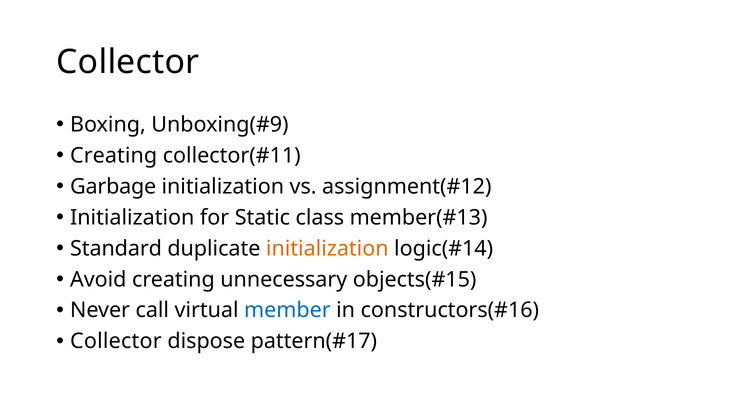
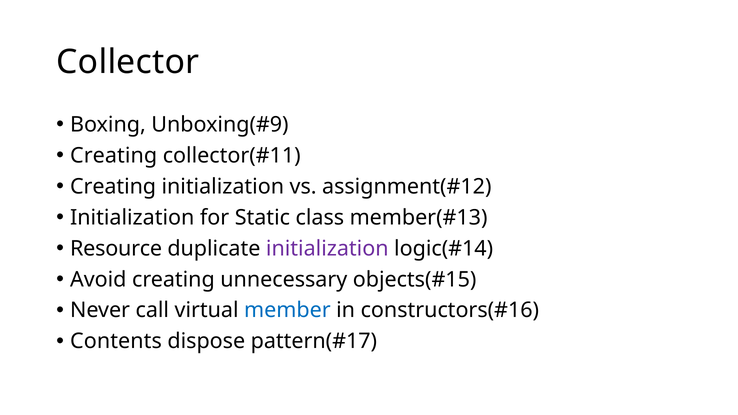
Garbage at (113, 187): Garbage -> Creating
Standard: Standard -> Resource
initialization at (327, 249) colour: orange -> purple
Collector at (116, 341): Collector -> Contents
